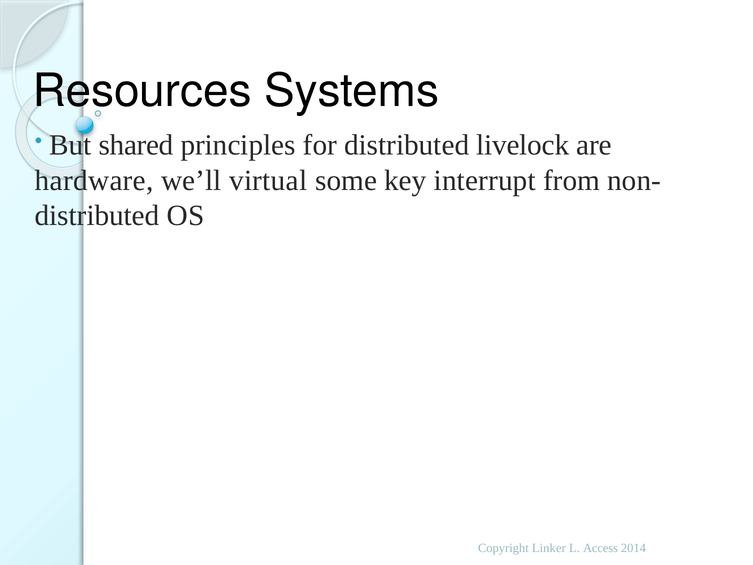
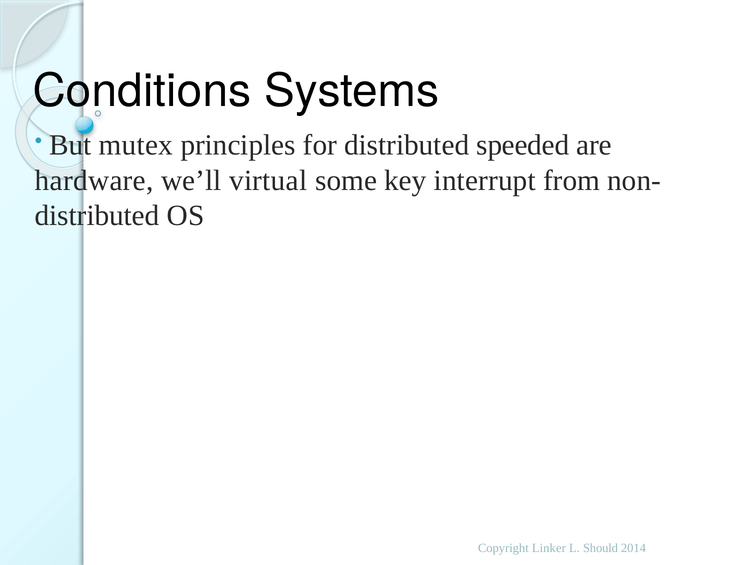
Resources: Resources -> Conditions
shared: shared -> mutex
livelock: livelock -> speeded
Access: Access -> Should
